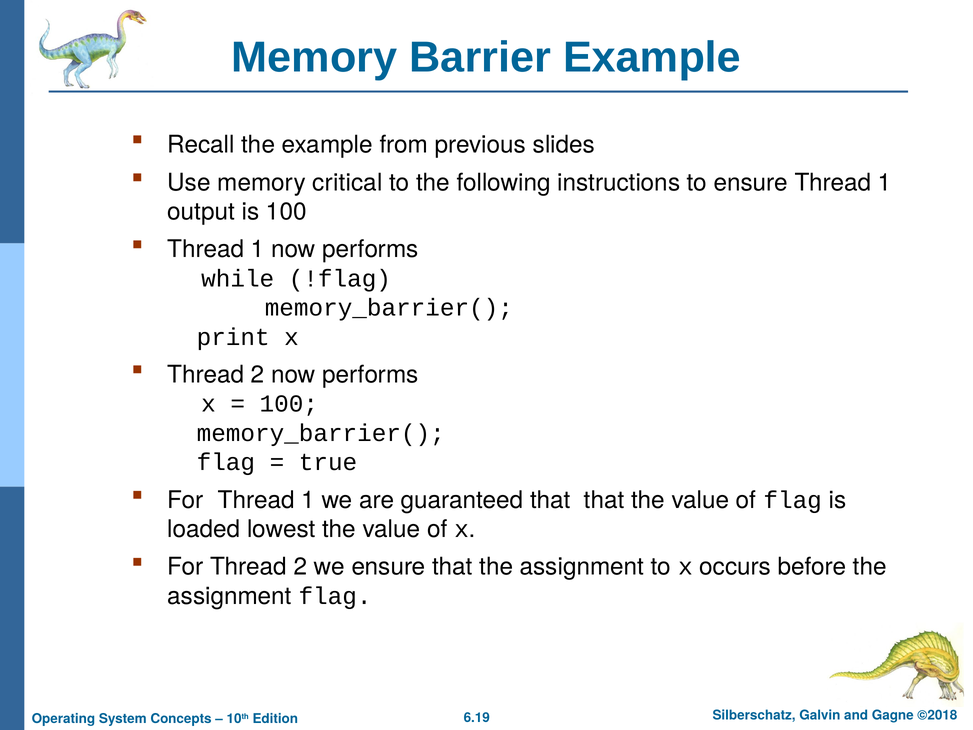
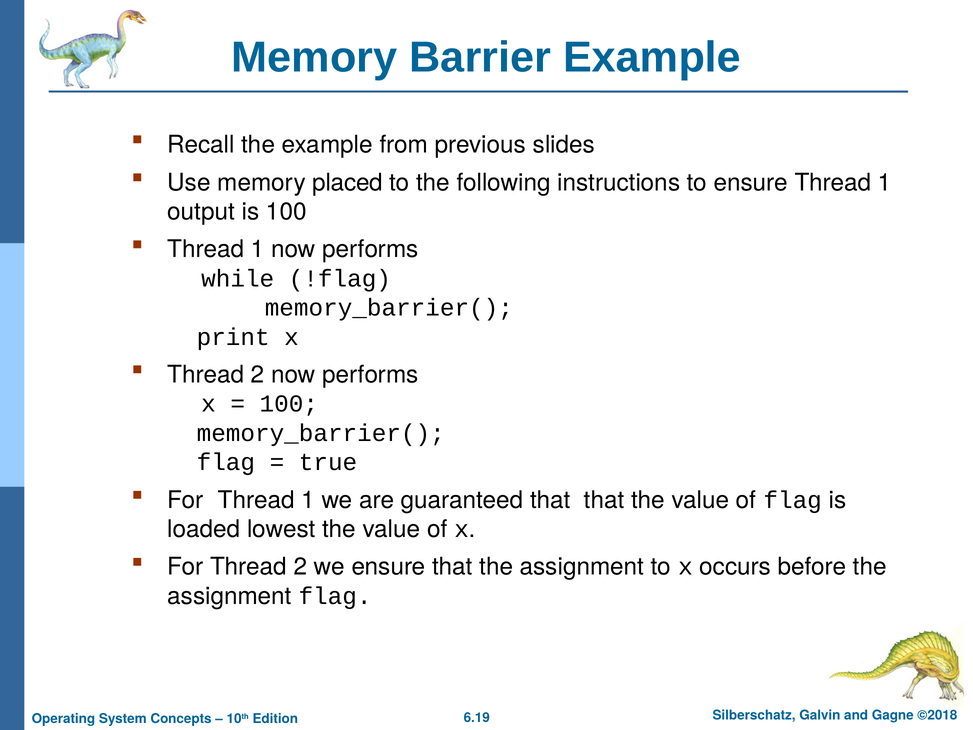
critical: critical -> placed
